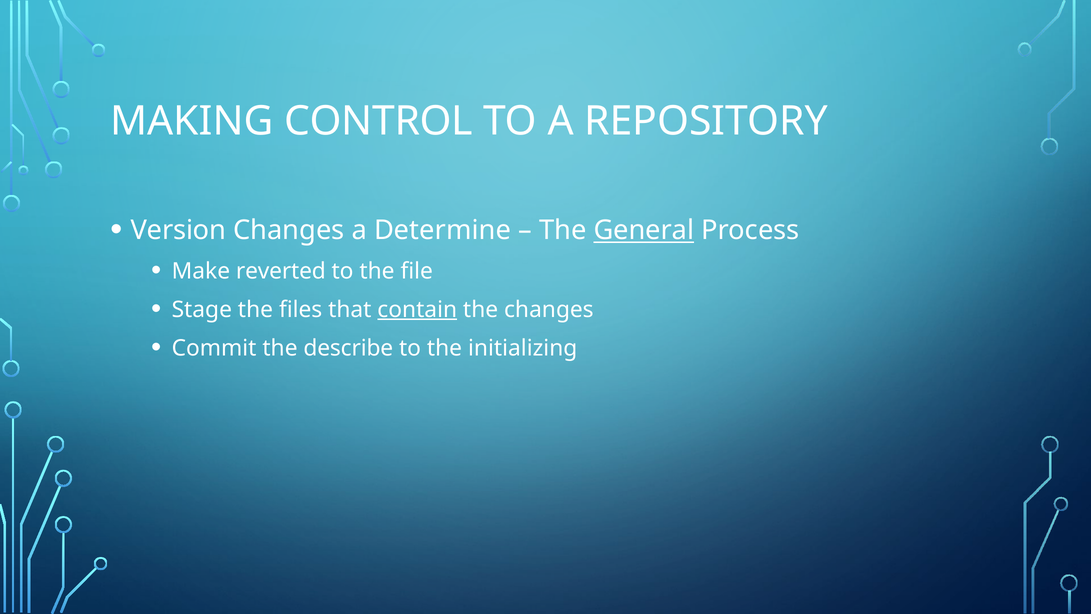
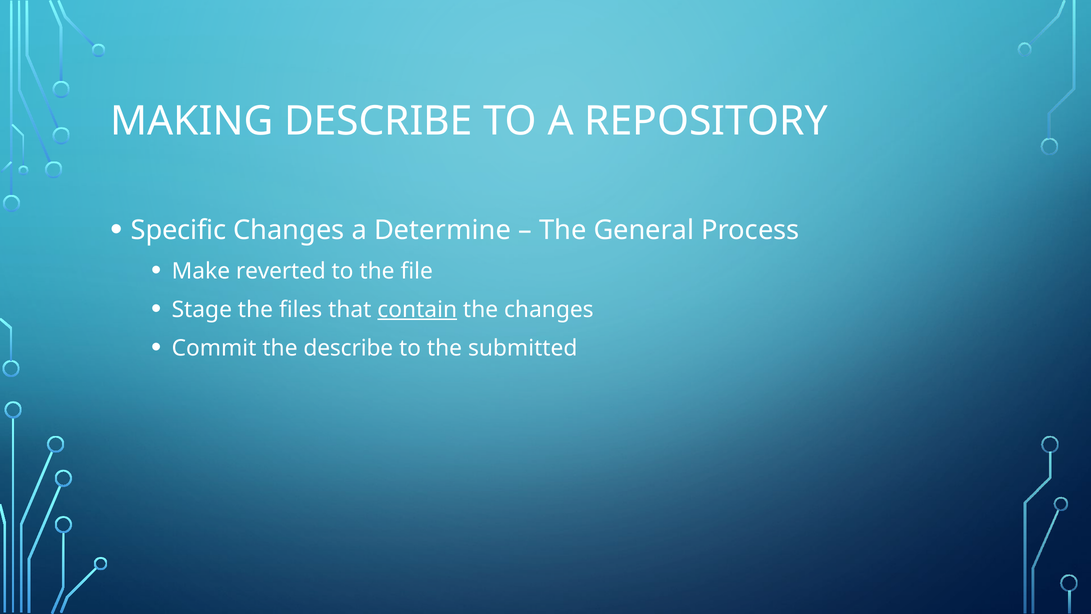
MAKING CONTROL: CONTROL -> DESCRIBE
Version: Version -> Specific
General underline: present -> none
initializing: initializing -> submitted
